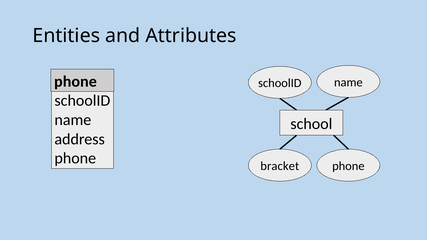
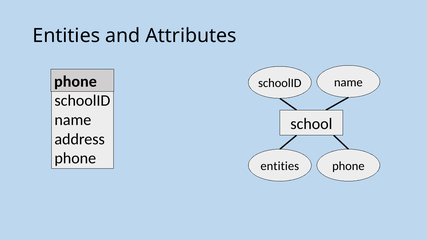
bracket at (280, 166): bracket -> entities
